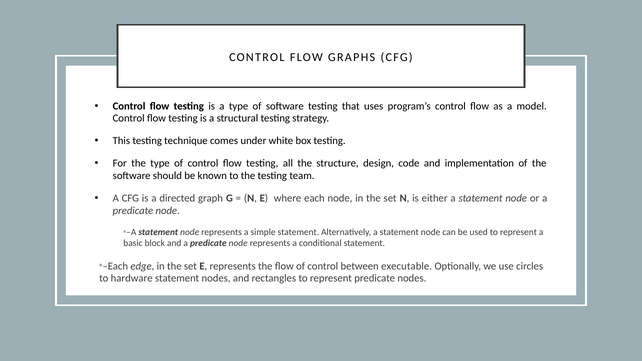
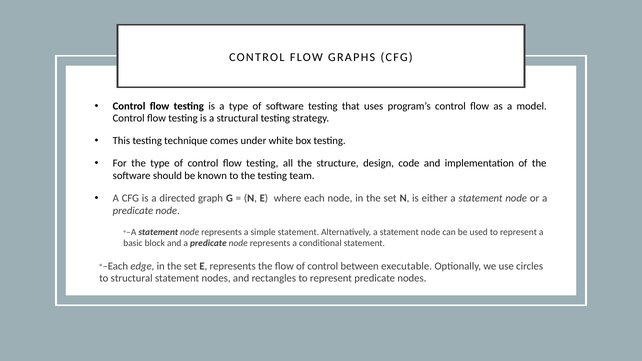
to hardware: hardware -> structural
